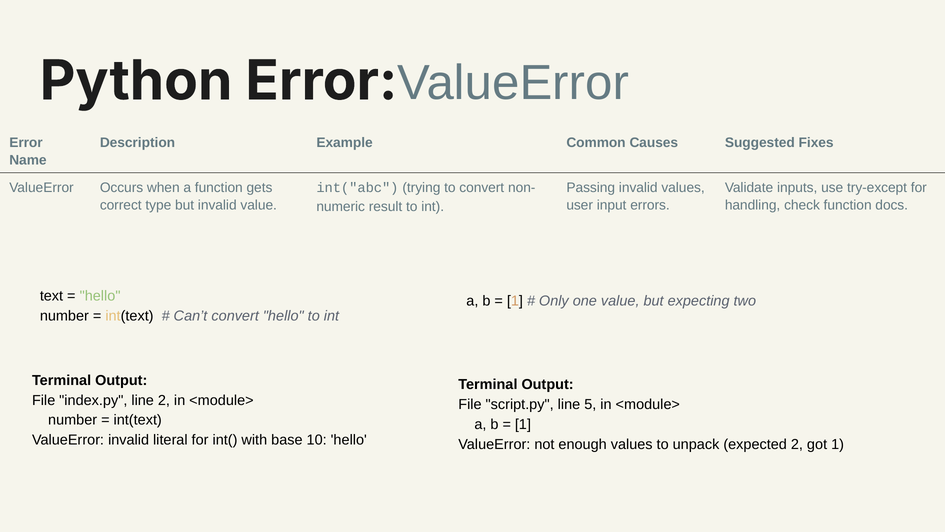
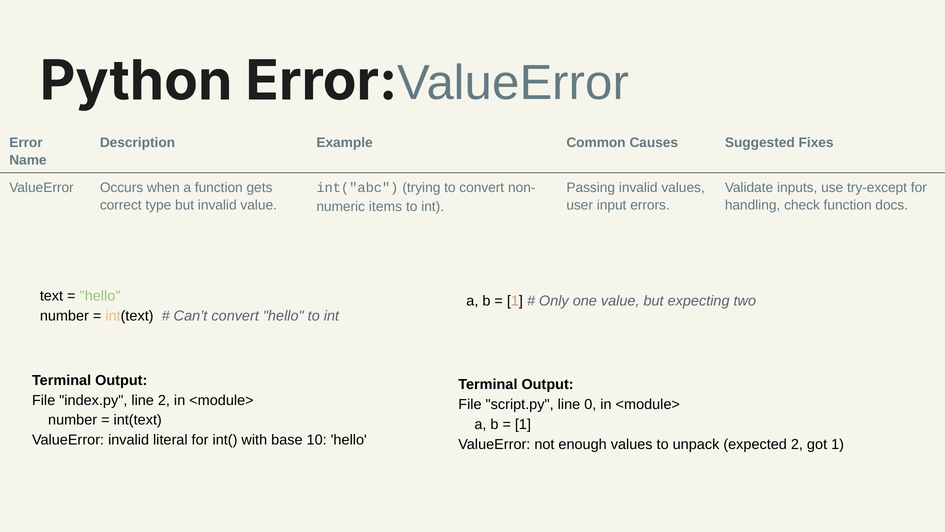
result: result -> items
5: 5 -> 0
